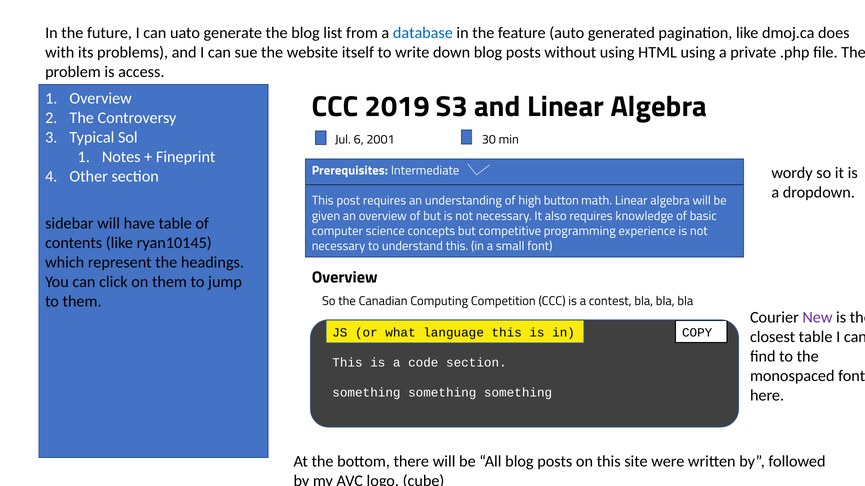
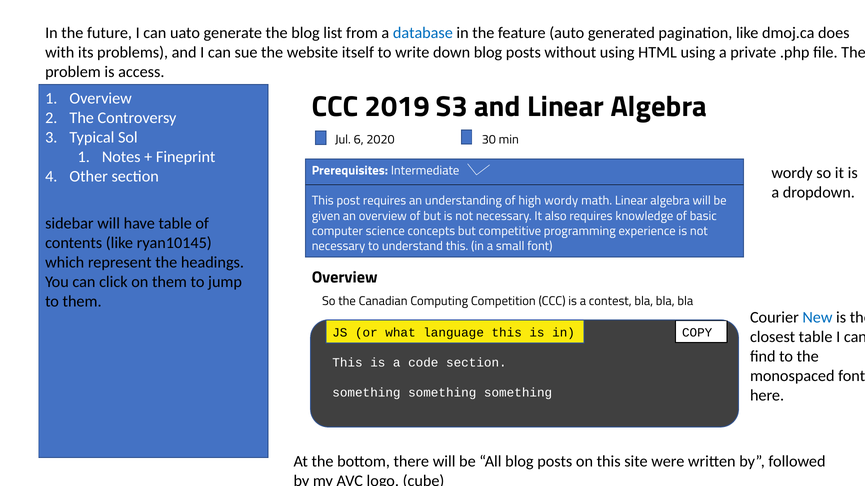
2001: 2001 -> 2020
high button: button -> wordy
New colour: purple -> blue
